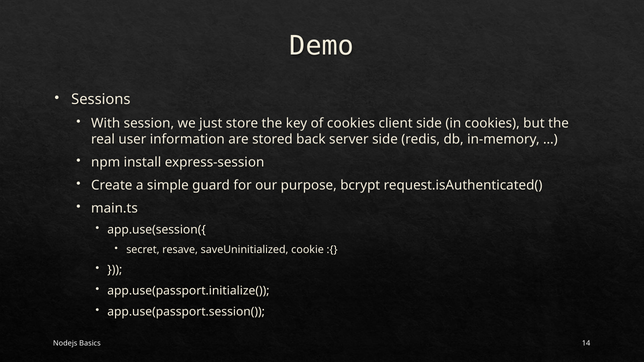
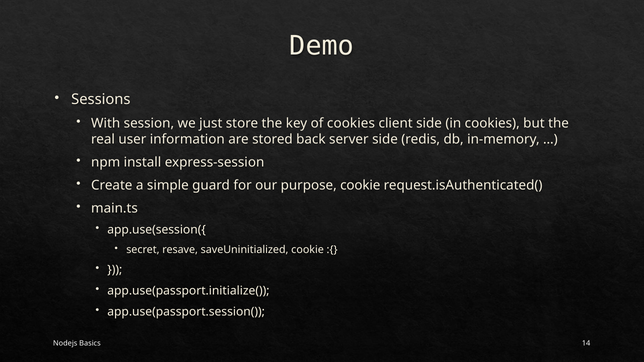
purpose bcrypt: bcrypt -> cookie
